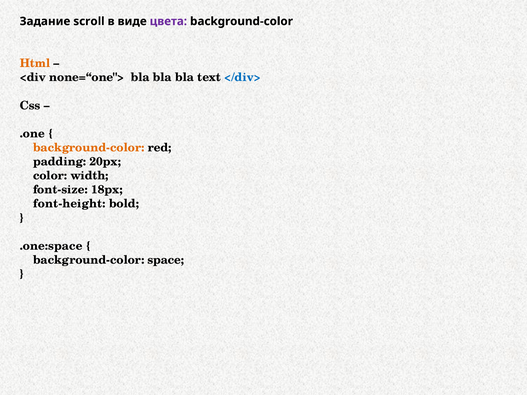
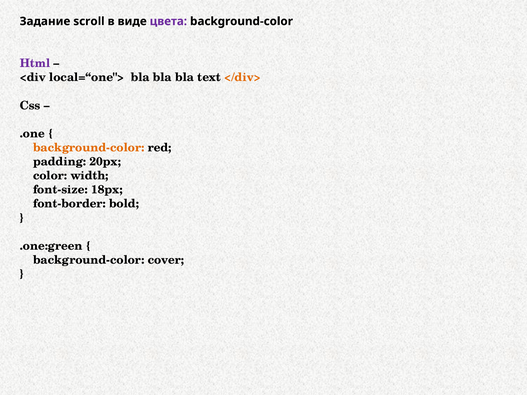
Html colour: orange -> purple
none=“one">: none=“one"> -> local=“one">
</div> colour: blue -> orange
font-height: font-height -> font-border
.one:space: .one:space -> .one:green
space: space -> cover
